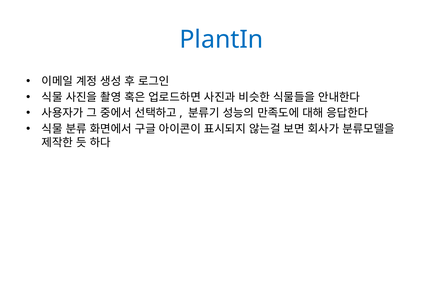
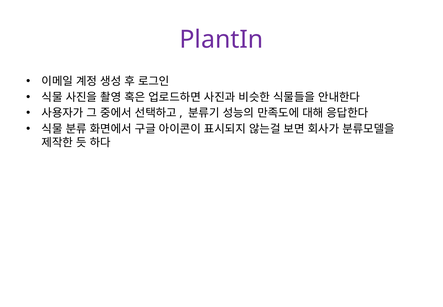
PlantIn colour: blue -> purple
